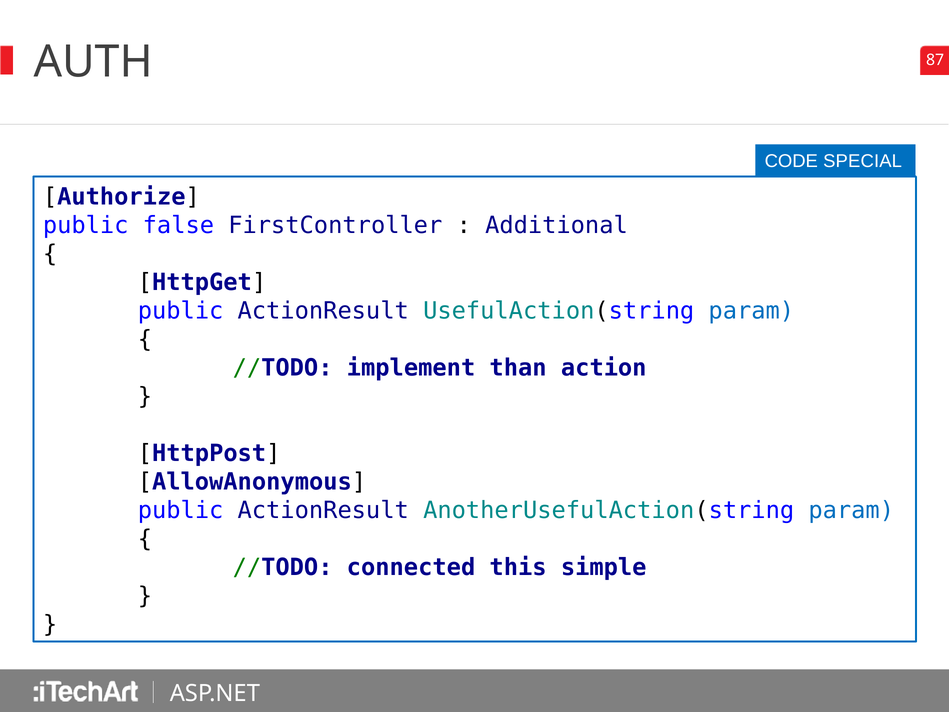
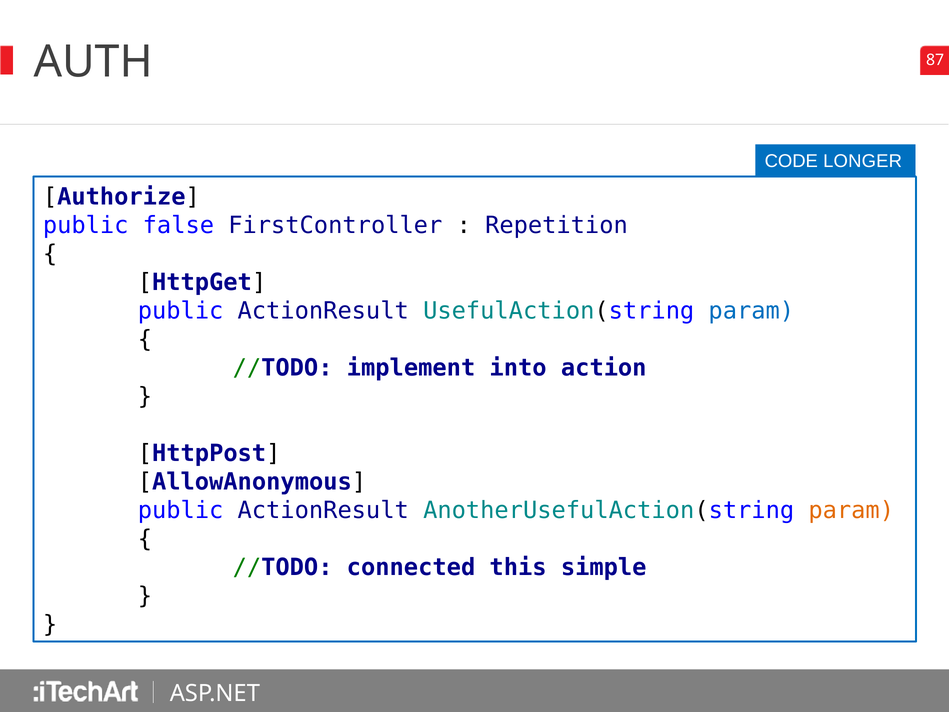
SPECIAL: SPECIAL -> LONGER
Additional: Additional -> Repetition
than: than -> into
param at (851, 510) colour: blue -> orange
